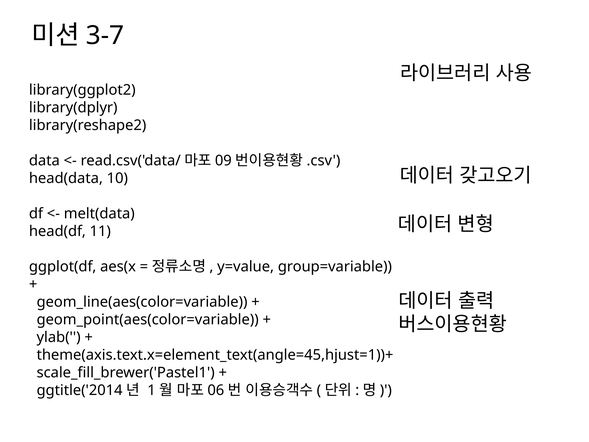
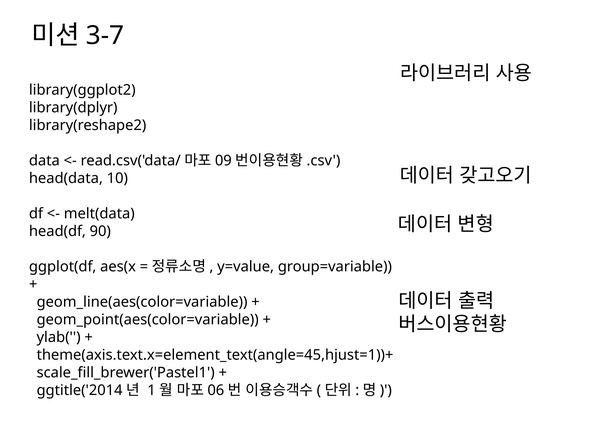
11: 11 -> 90
